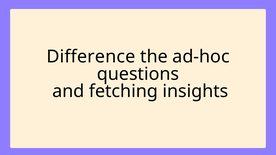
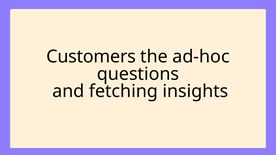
Difference: Difference -> Customers
